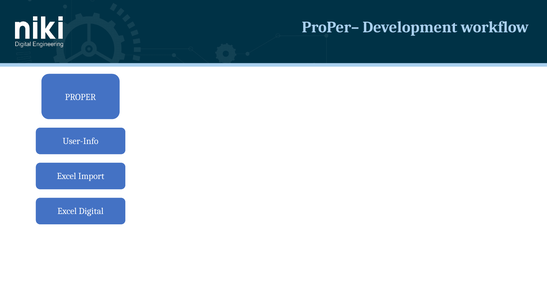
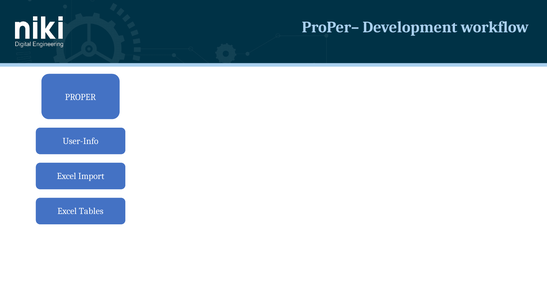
Digital: Digital -> Tables
